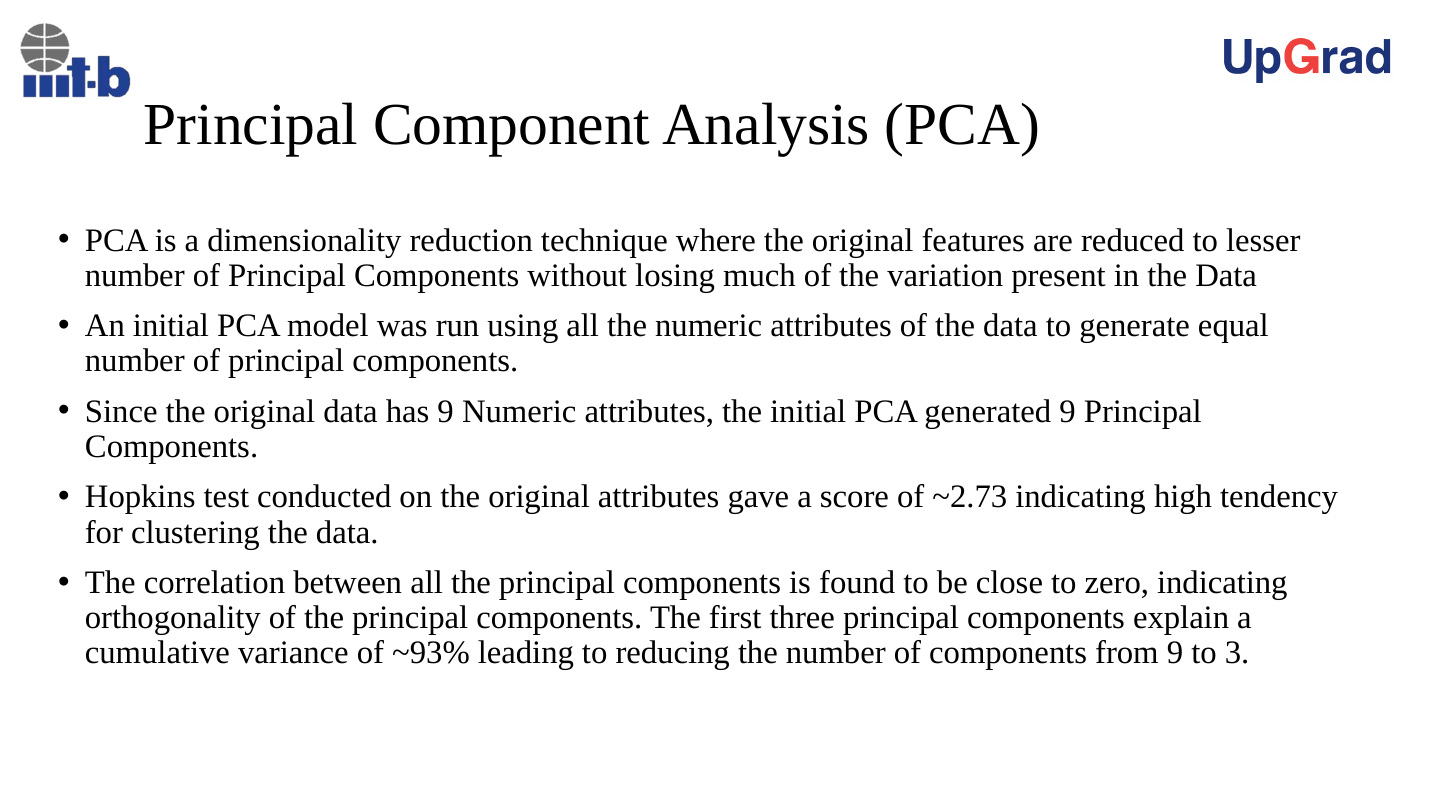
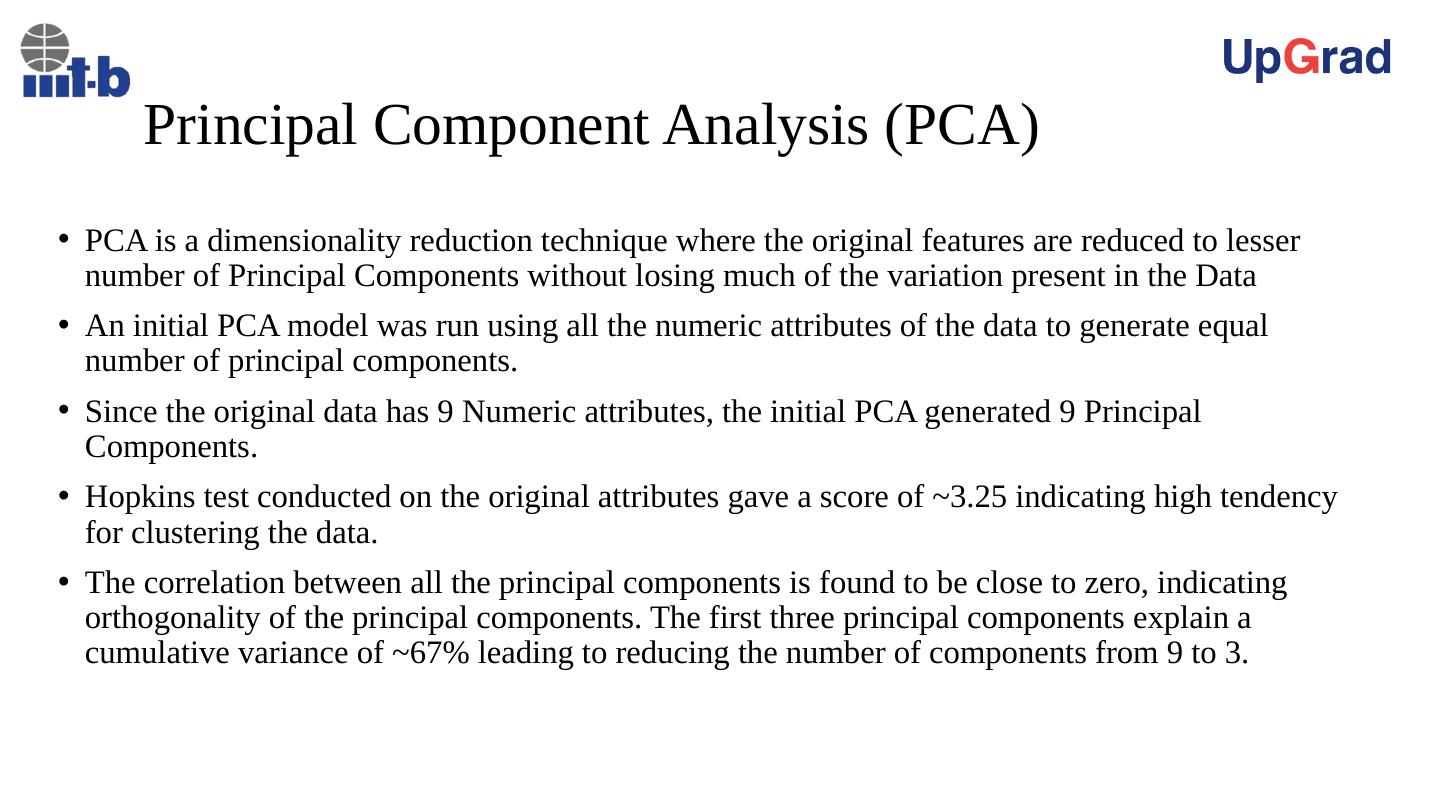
~2.73: ~2.73 -> ~3.25
~93%: ~93% -> ~67%
